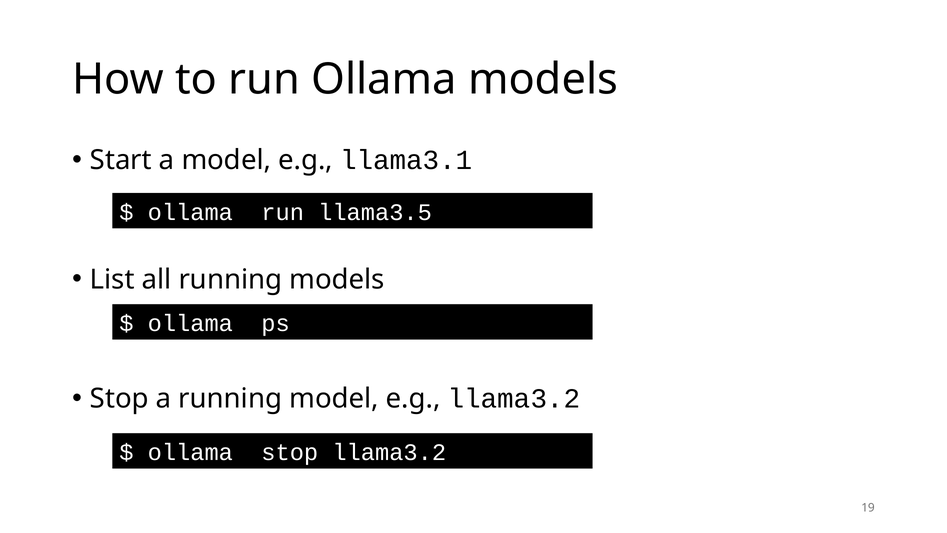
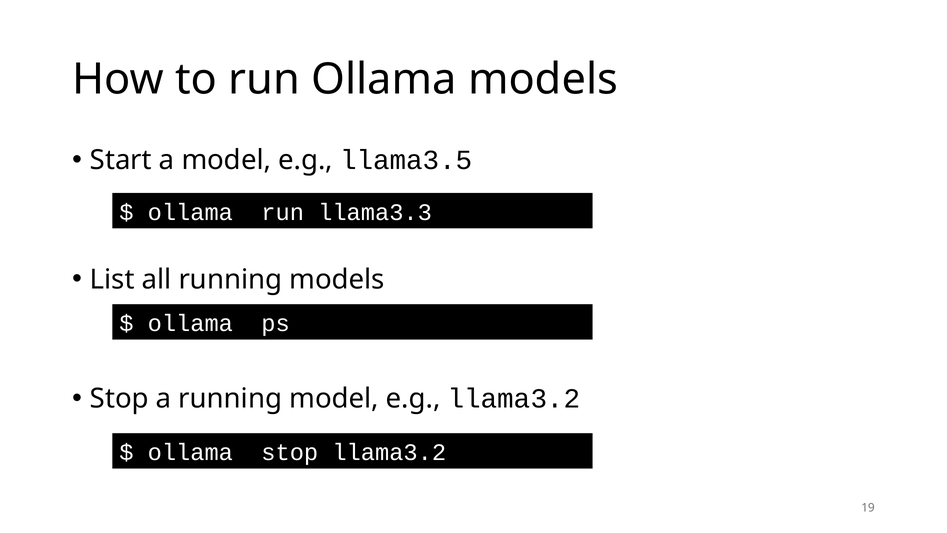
llama3.1: llama3.1 -> llama3.5
llama3.5: llama3.5 -> llama3.3
